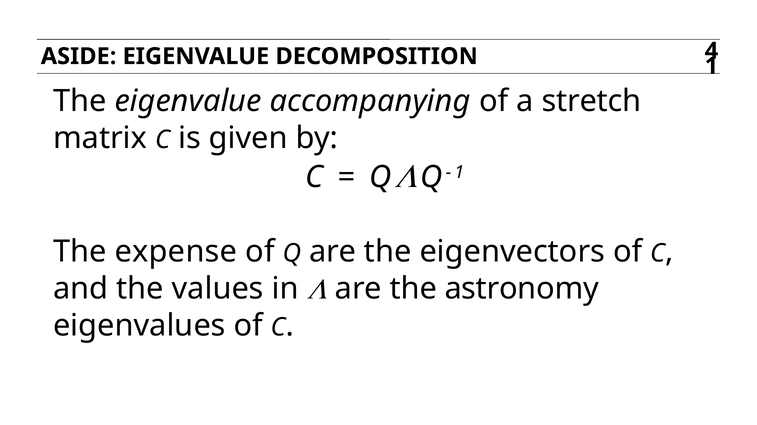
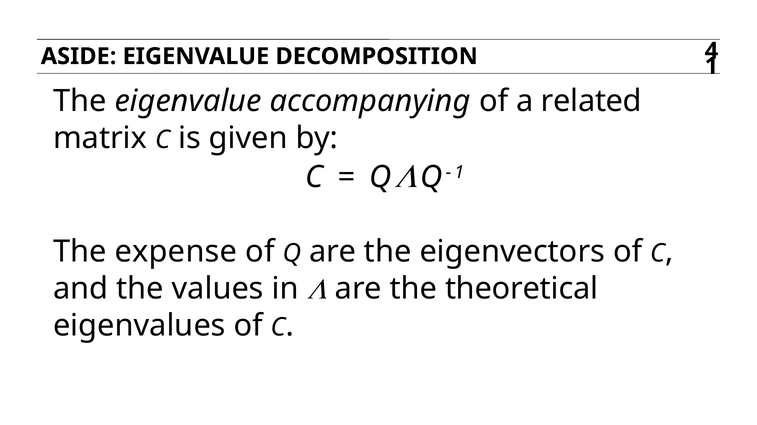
stretch: stretch -> related
astronomy: astronomy -> theoretical
